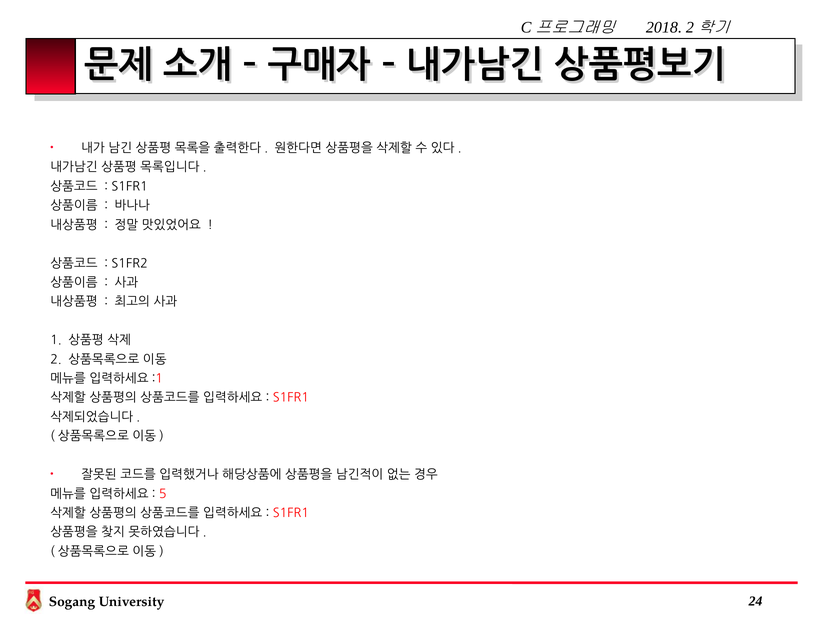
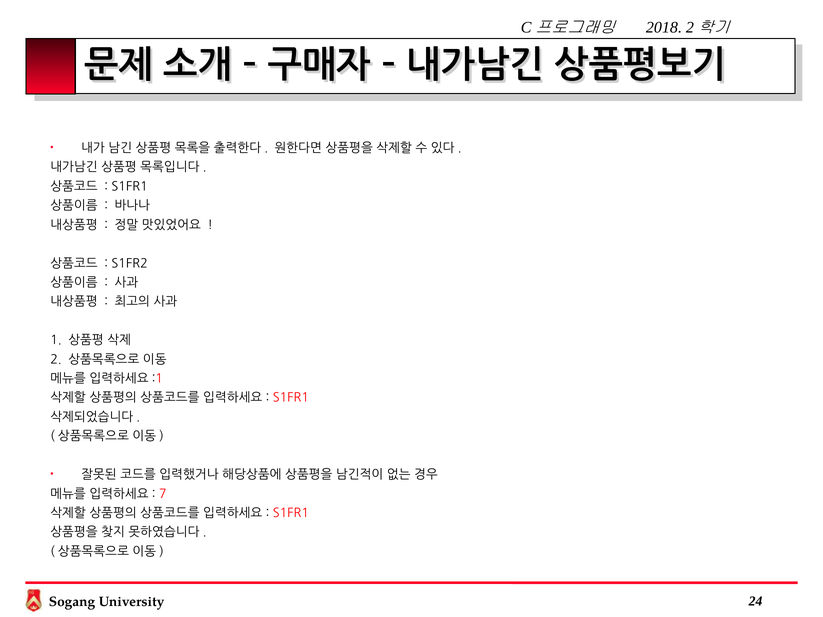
5: 5 -> 7
